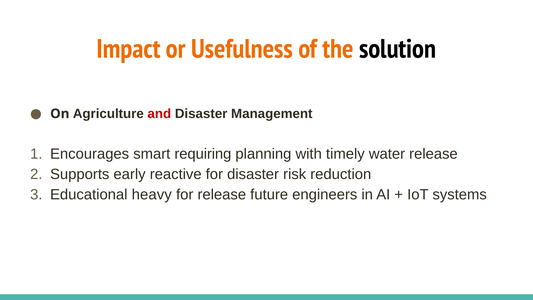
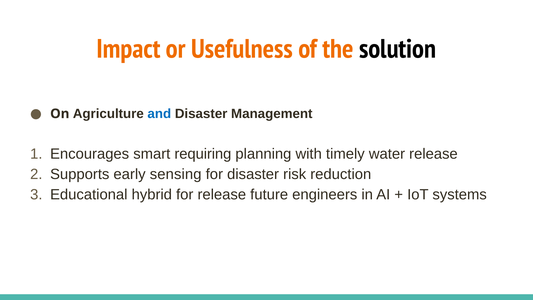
and colour: red -> blue
reactive: reactive -> sensing
heavy: heavy -> hybrid
